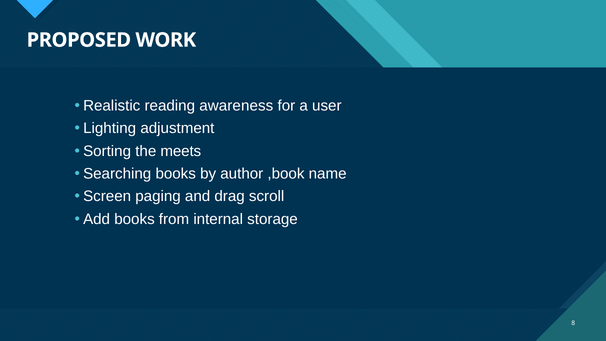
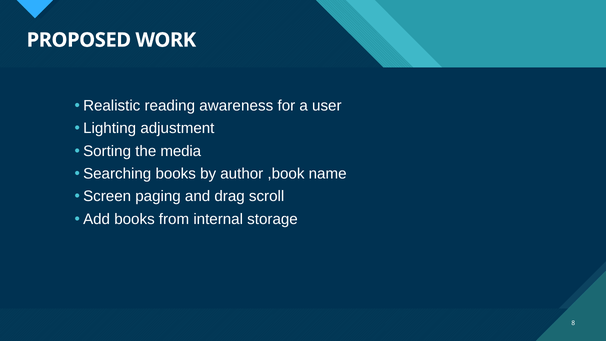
meets: meets -> media
